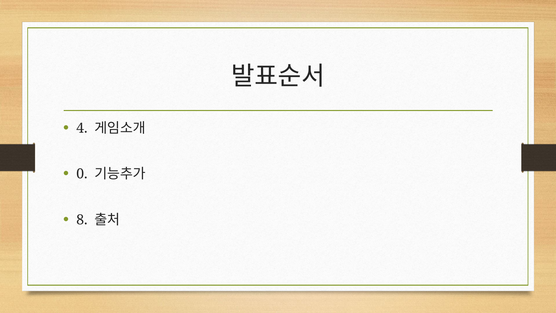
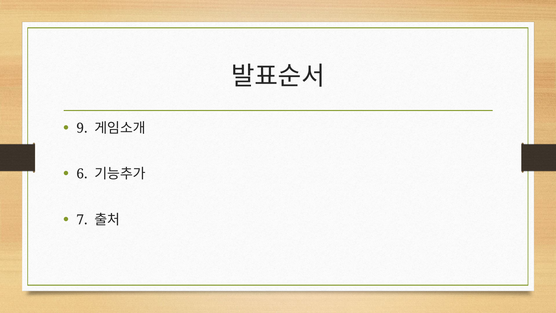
4: 4 -> 9
0: 0 -> 6
8: 8 -> 7
